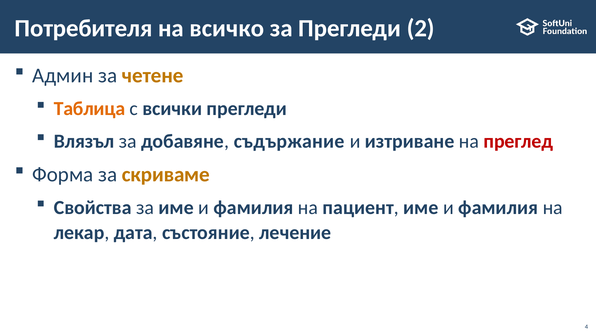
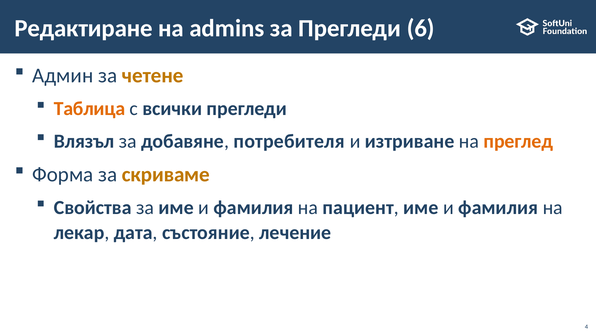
Потребителя: Потребителя -> Редактиране
всичко: всичко -> admins
2: 2 -> 6
съдържание: съдържание -> потребителя
преглед colour: red -> orange
